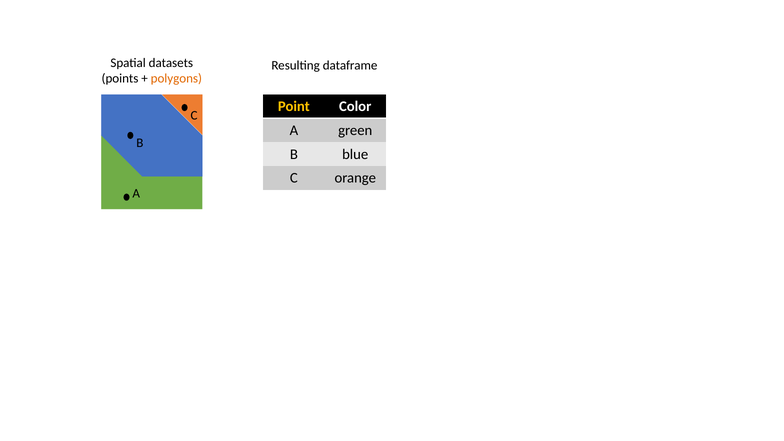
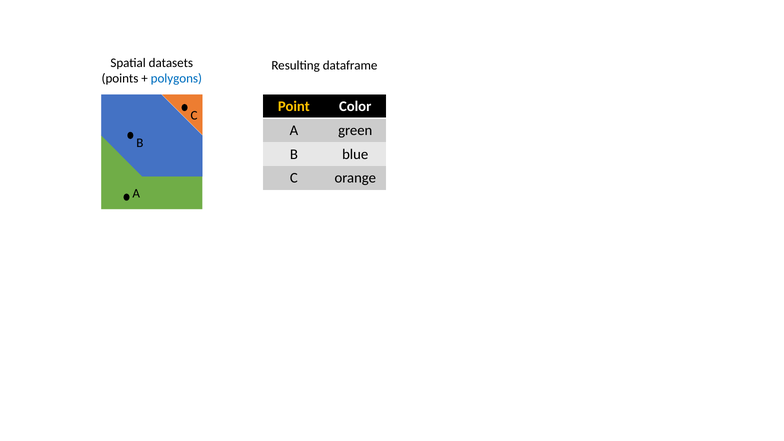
polygons colour: orange -> blue
